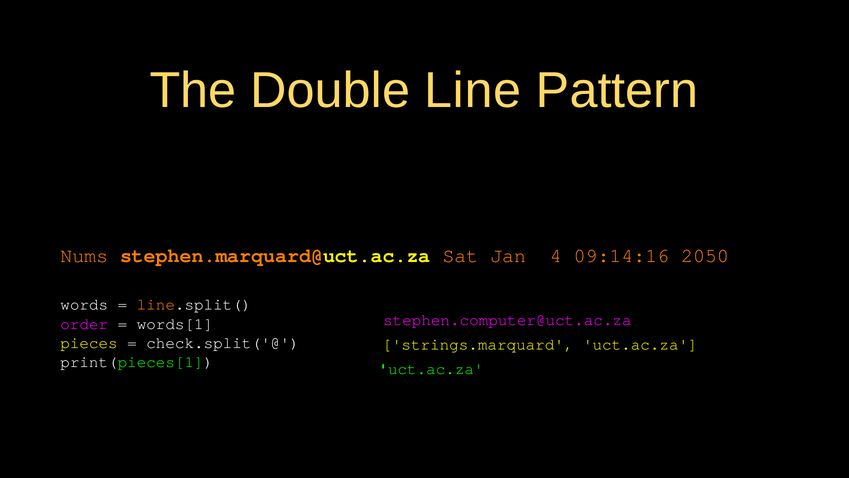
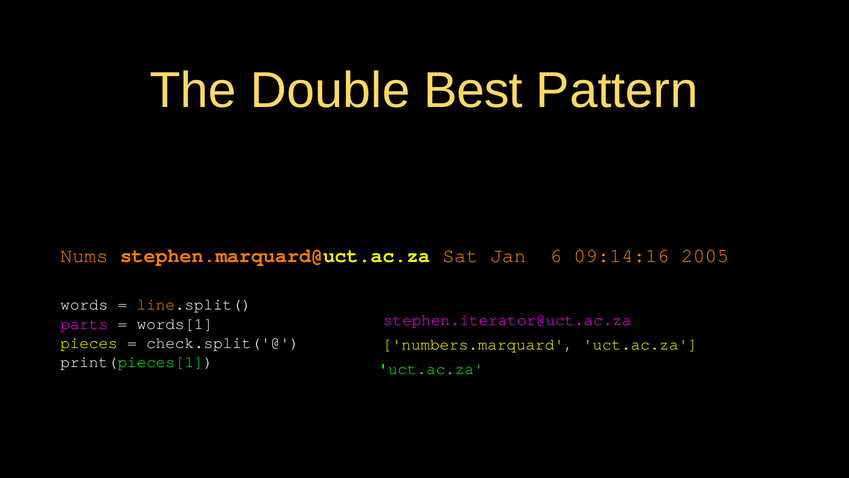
Line: Line -> Best
4: 4 -> 6
2050: 2050 -> 2005
stephen.computer@uct.ac.za: stephen.computer@uct.ac.za -> stephen.iterator@uct.ac.za
order: order -> parts
strings.marquard: strings.marquard -> numbers.marquard
